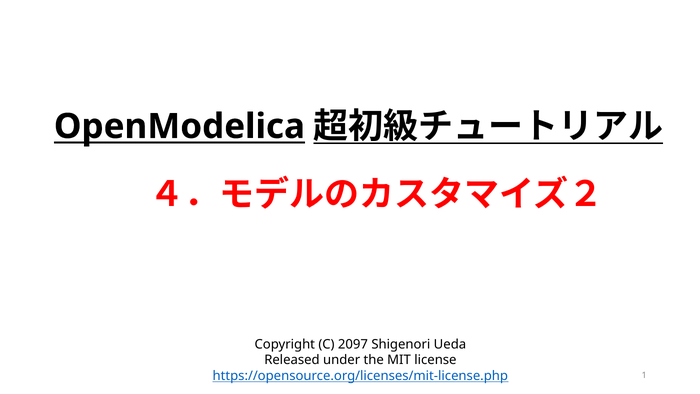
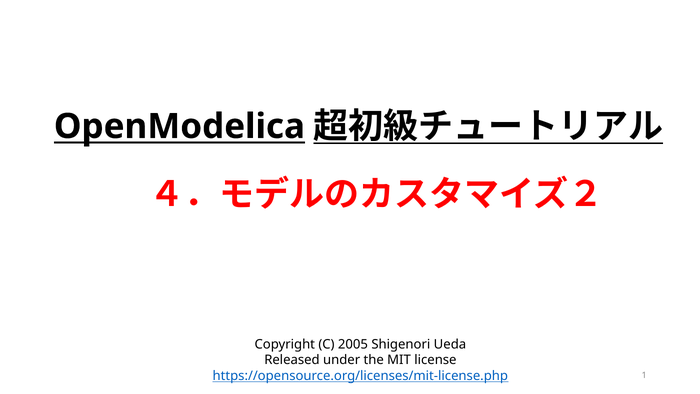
2097: 2097 -> 2005
